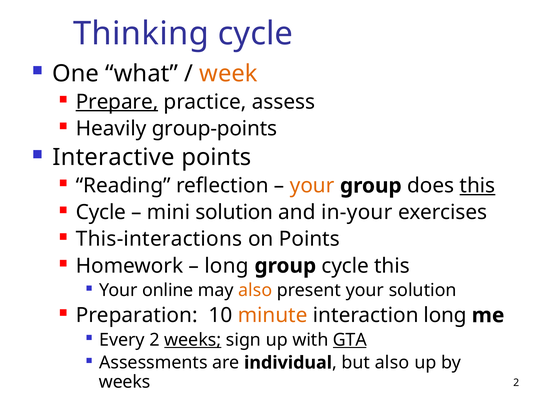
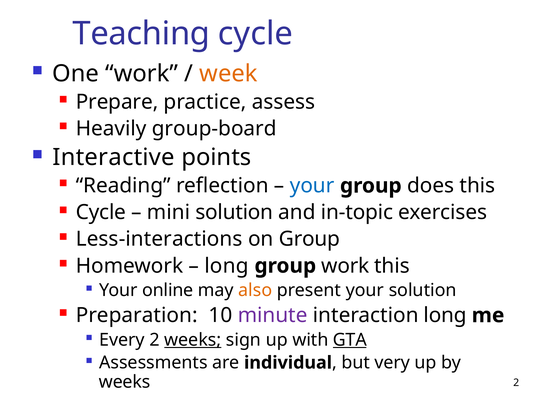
Thinking: Thinking -> Teaching
One what: what -> work
Prepare underline: present -> none
group-points: group-points -> group-board
your at (312, 186) colour: orange -> blue
this at (477, 186) underline: present -> none
in-your: in-your -> in-topic
This-interactions: This-interactions -> Less-interactions
on Points: Points -> Group
group cycle: cycle -> work
minute colour: orange -> purple
but also: also -> very
